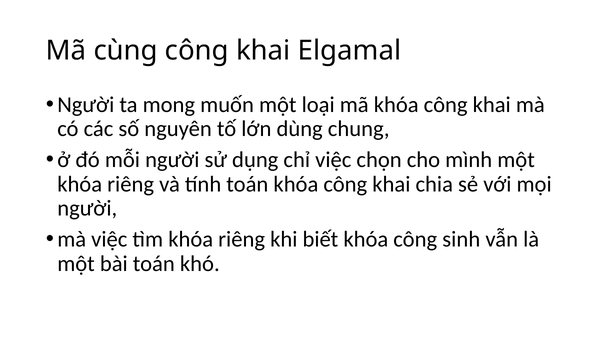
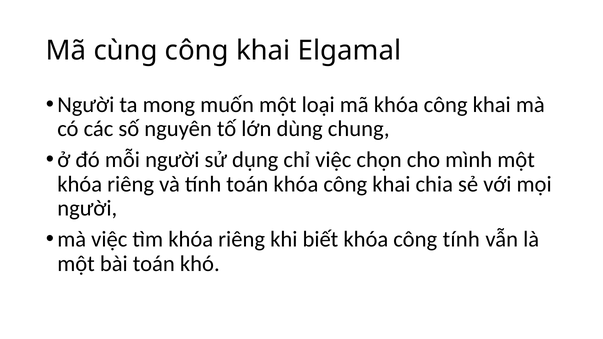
công sinh: sinh -> tính
